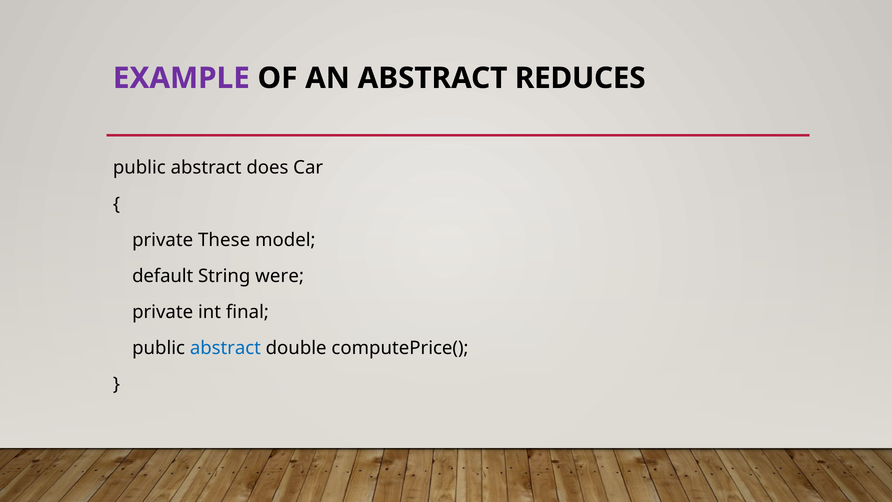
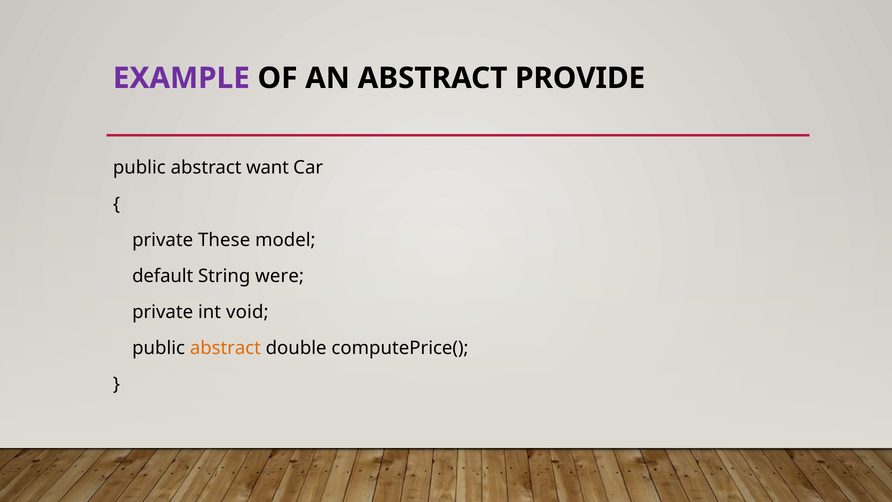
REDUCES: REDUCES -> PROVIDE
does: does -> want
final: final -> void
abstract at (225, 348) colour: blue -> orange
